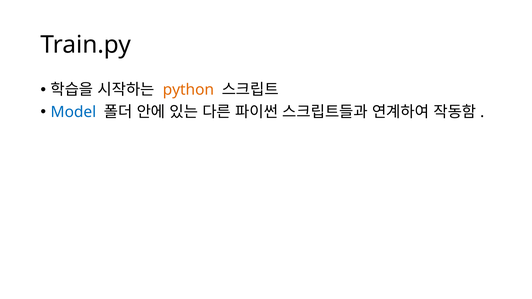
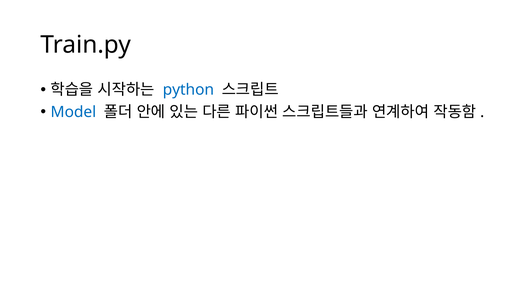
python colour: orange -> blue
